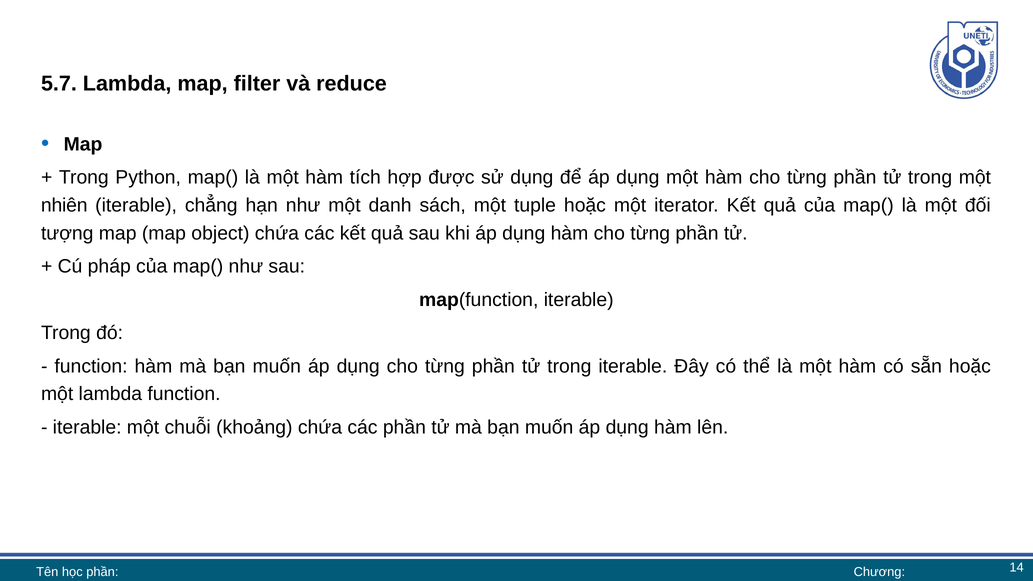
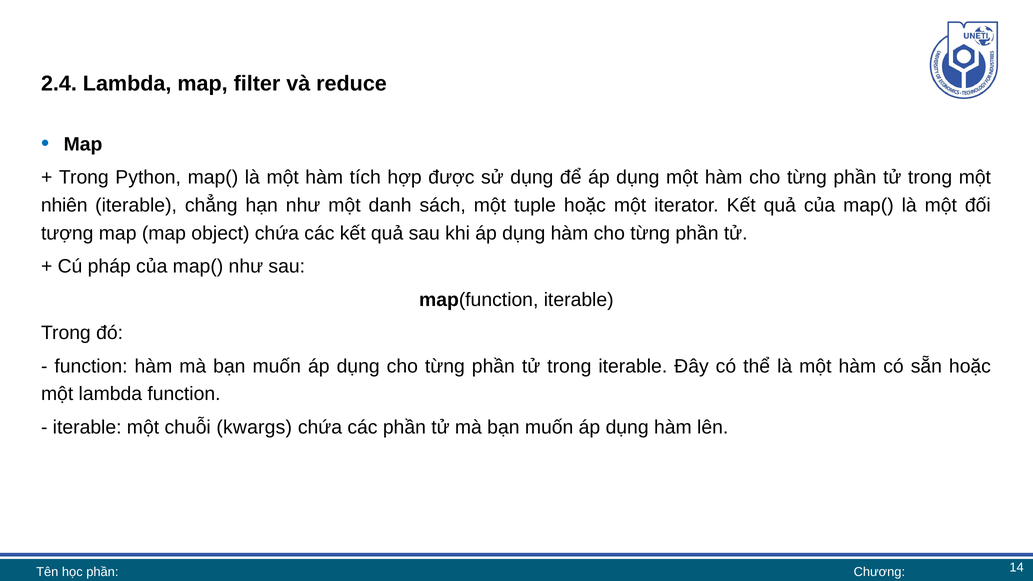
5.7: 5.7 -> 2.4
khoảng: khoảng -> kwargs
